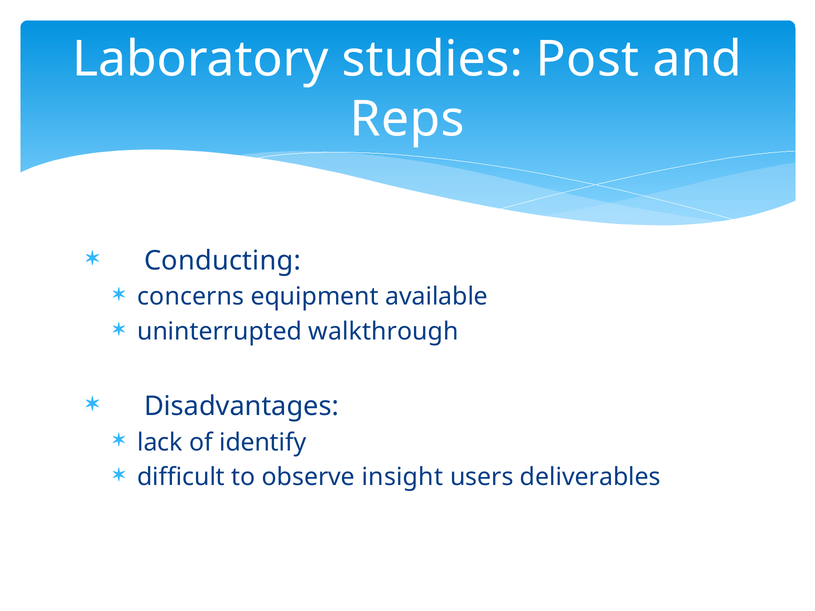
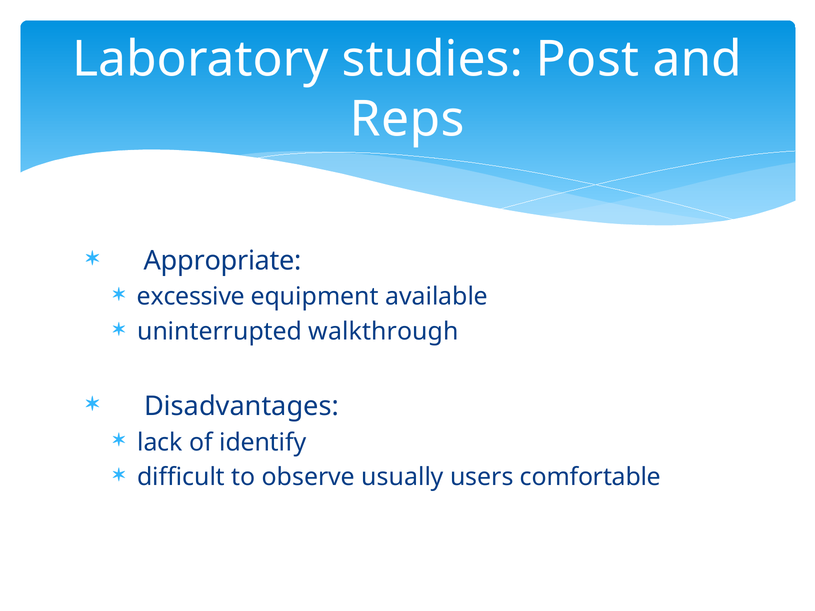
Conducting: Conducting -> Appropriate
concerns: concerns -> excessive
insight: insight -> usually
deliverables: deliverables -> comfortable
